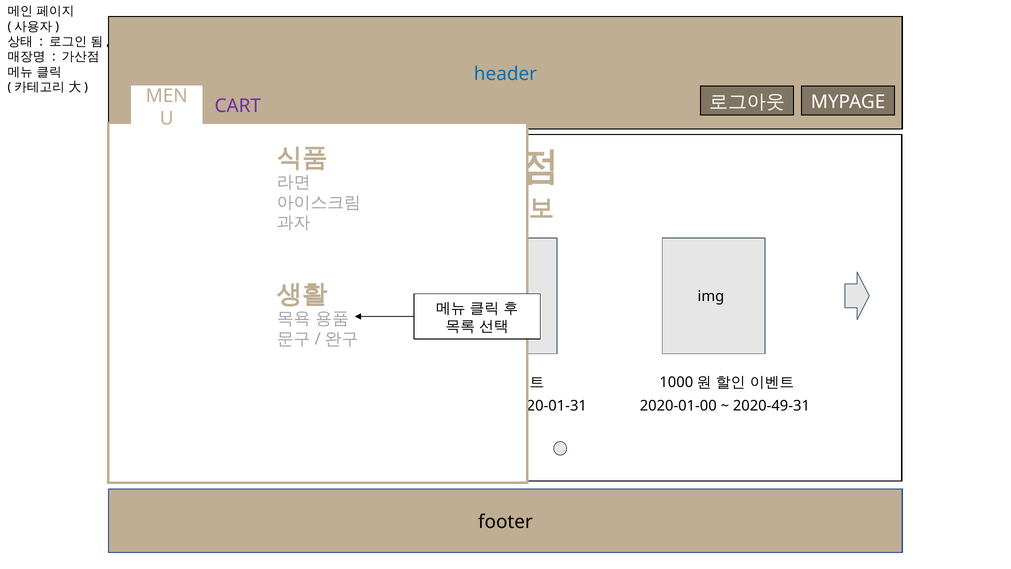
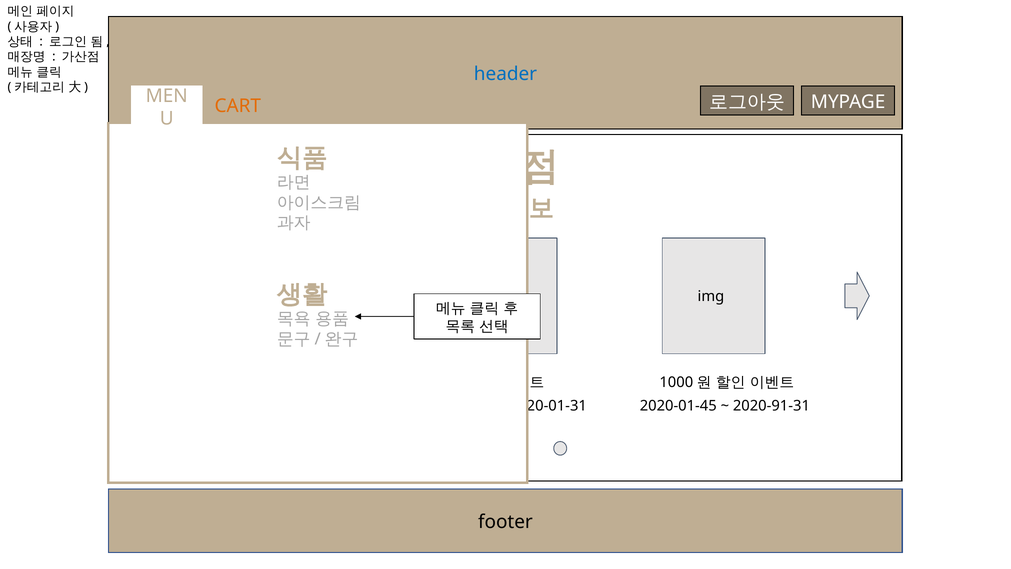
CART colour: purple -> orange
2020-01-00: 2020-01-00 -> 2020-01-45
2020-49-31: 2020-49-31 -> 2020-91-31
